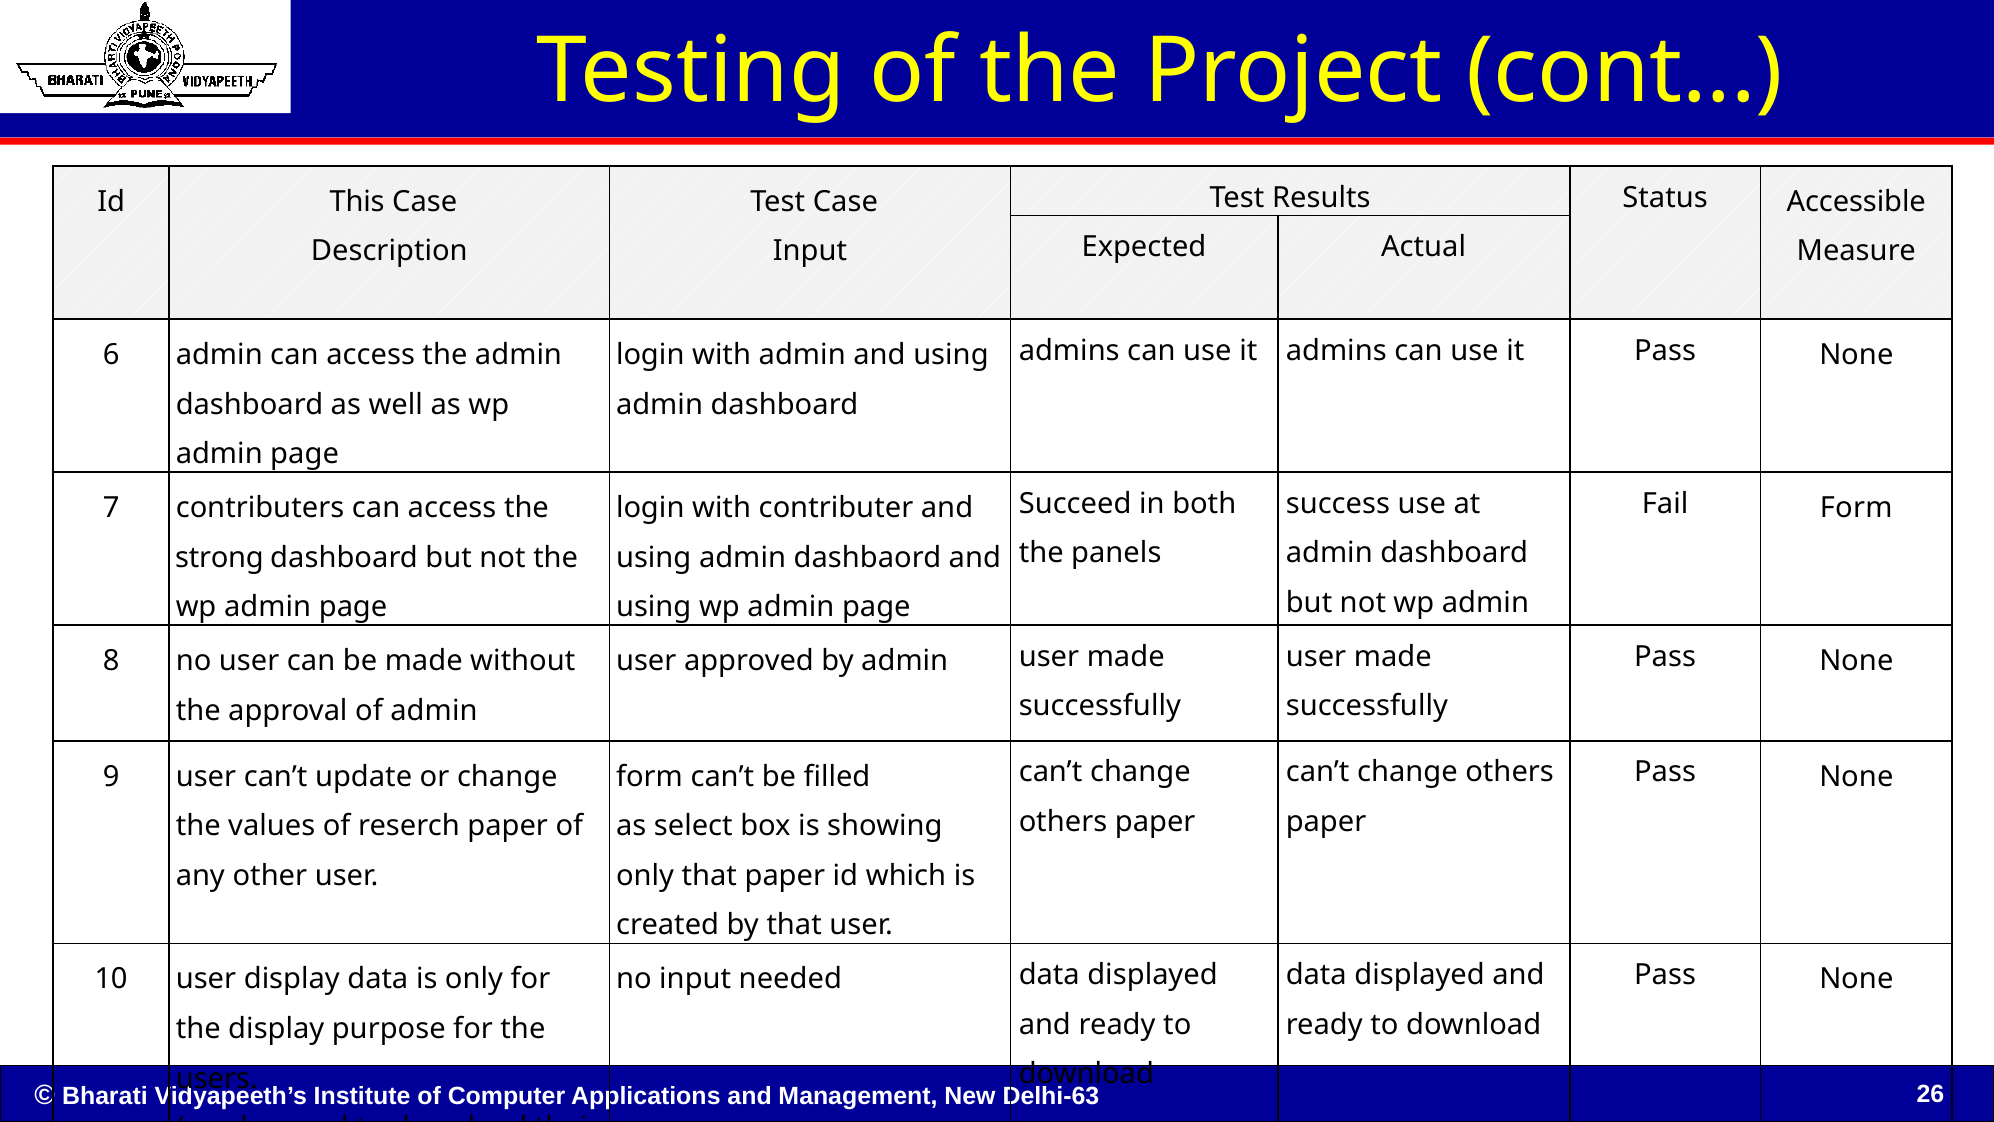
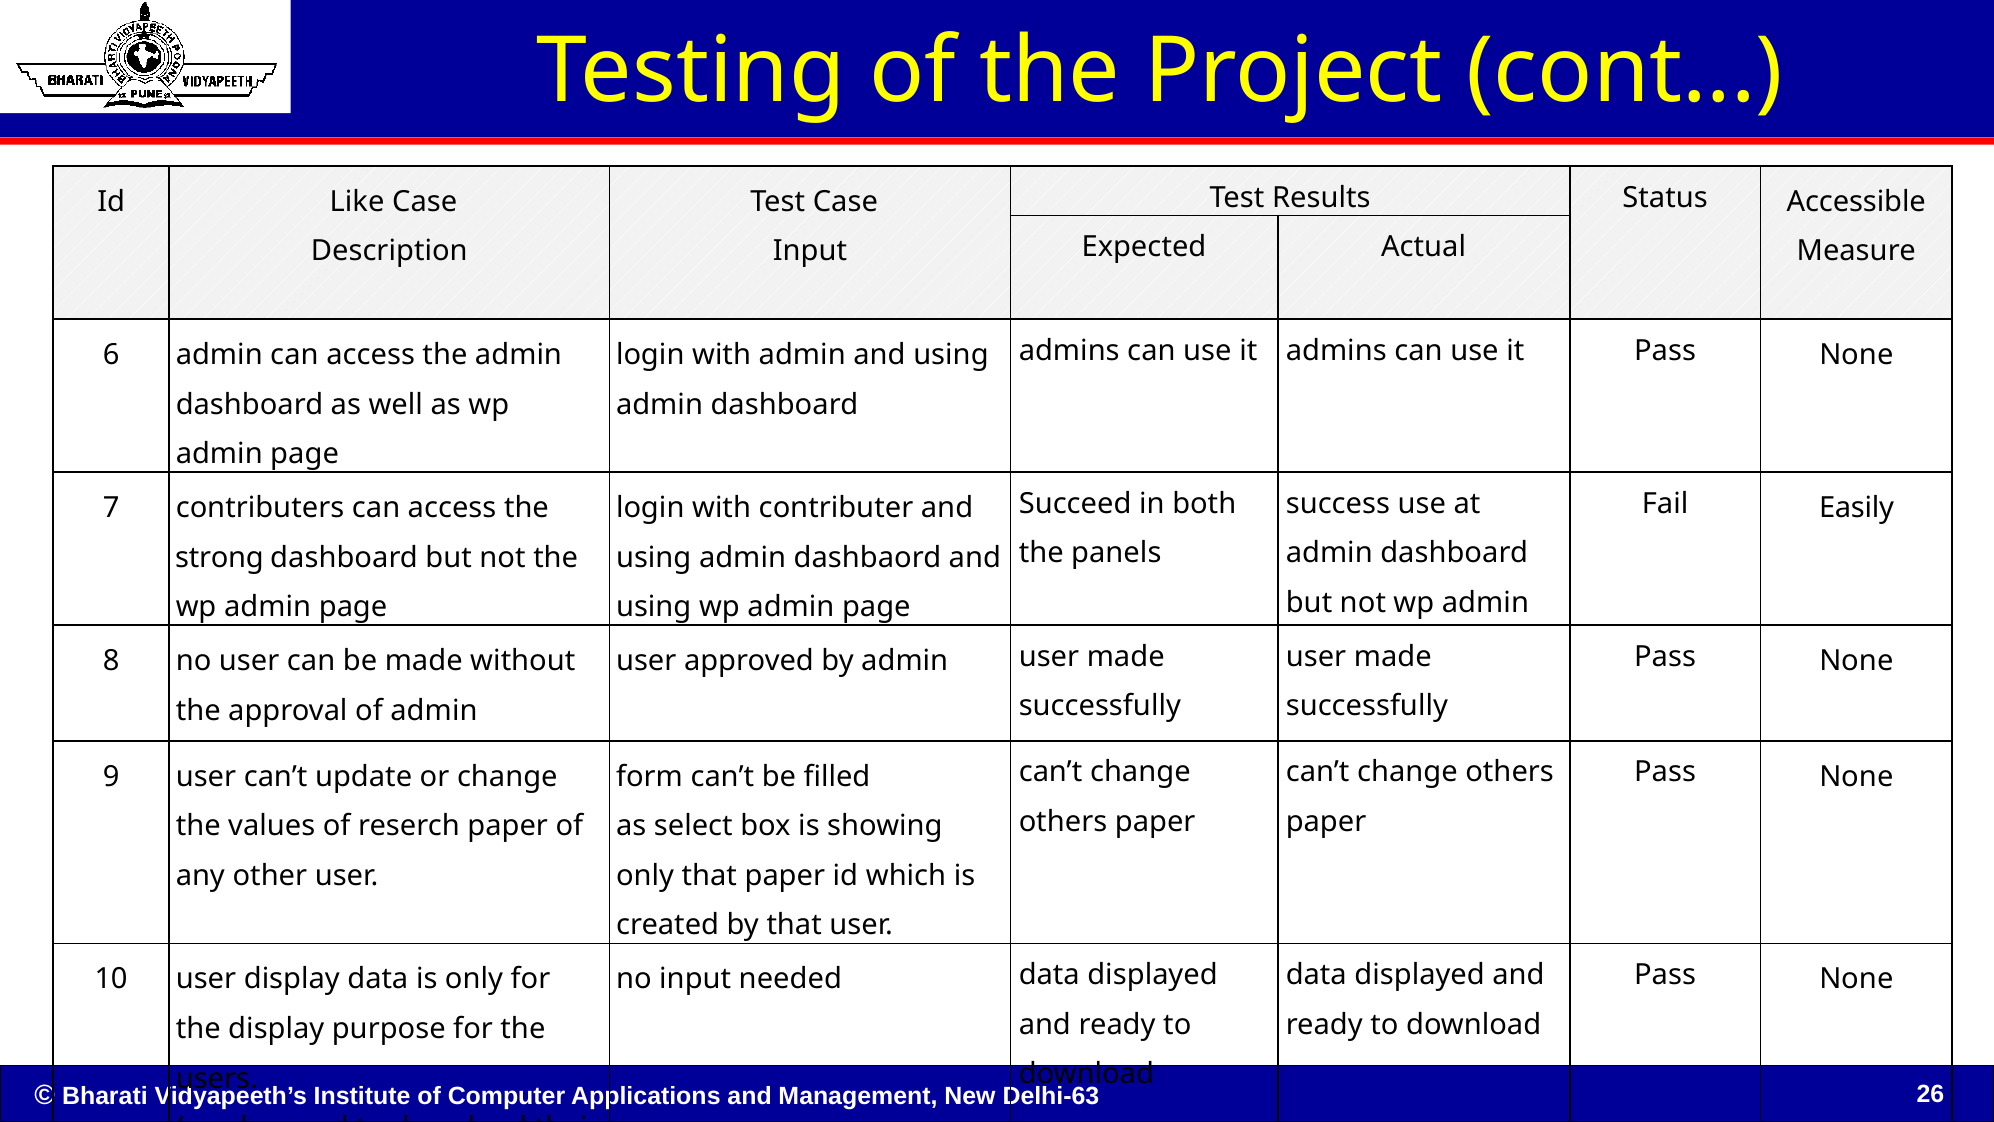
This: This -> Like
Fail Form: Form -> Easily
